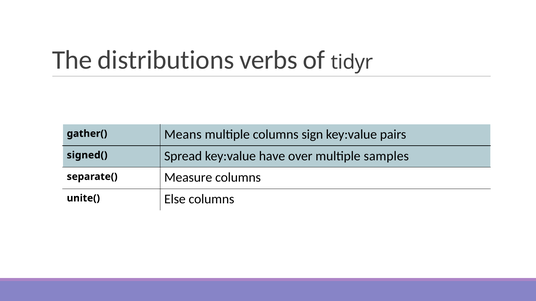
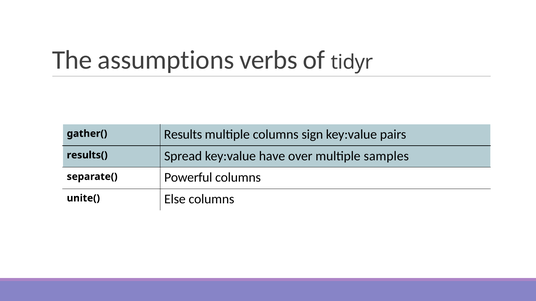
distributions: distributions -> assumptions
Means: Means -> Results
signed(: signed( -> results(
Measure: Measure -> Powerful
